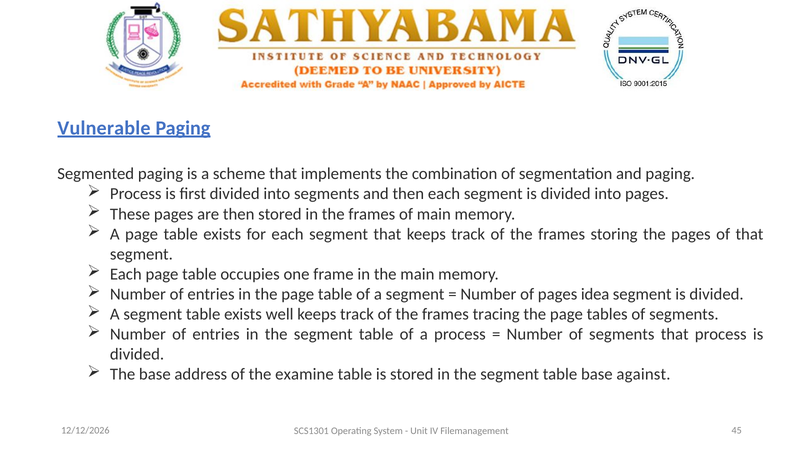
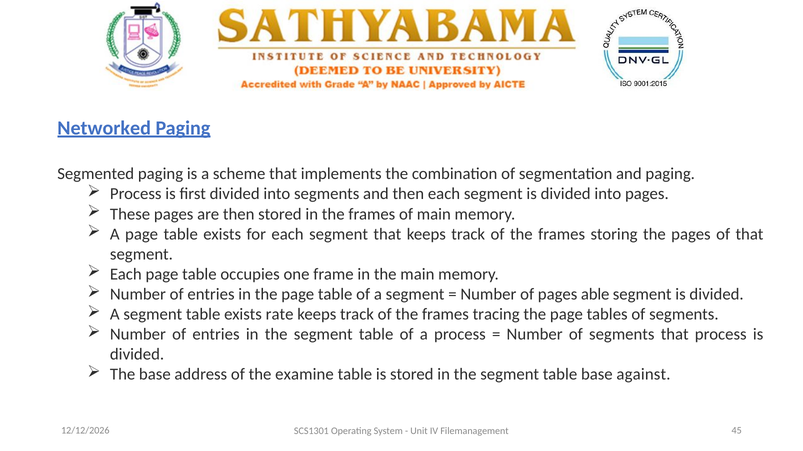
Vulnerable: Vulnerable -> Networked
idea: idea -> able
well: well -> rate
